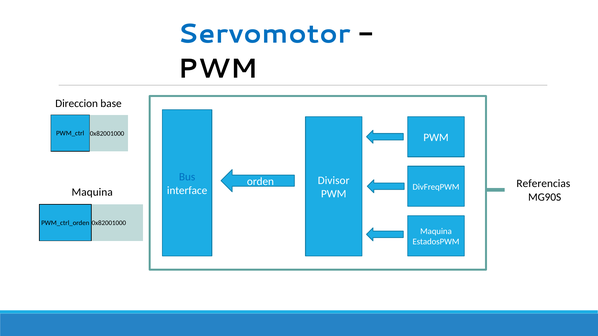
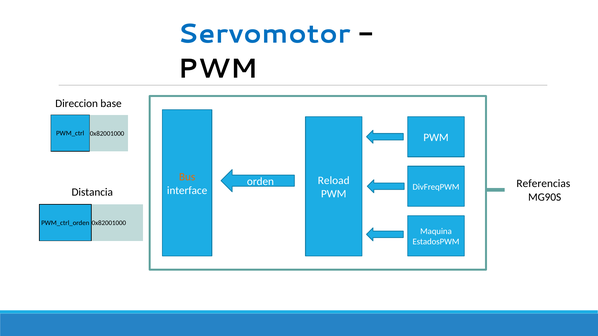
Bus colour: blue -> orange
Divisor: Divisor -> Reload
Maquina at (92, 192): Maquina -> Distancia
